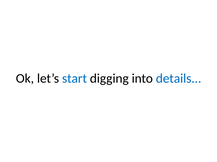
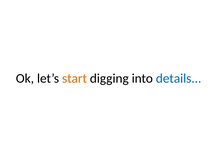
start colour: blue -> orange
